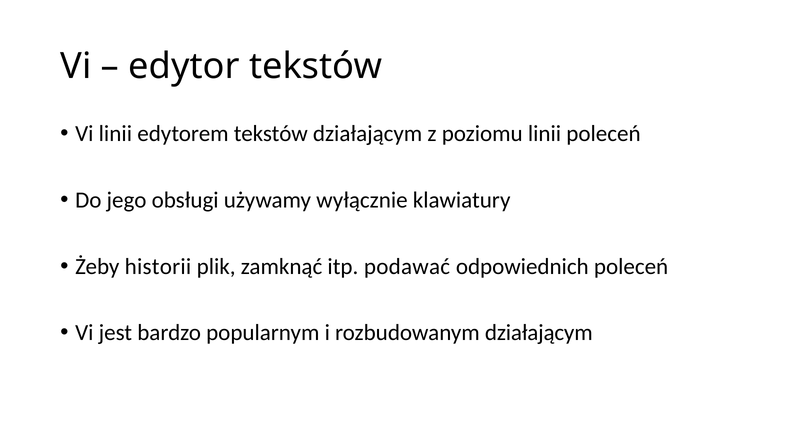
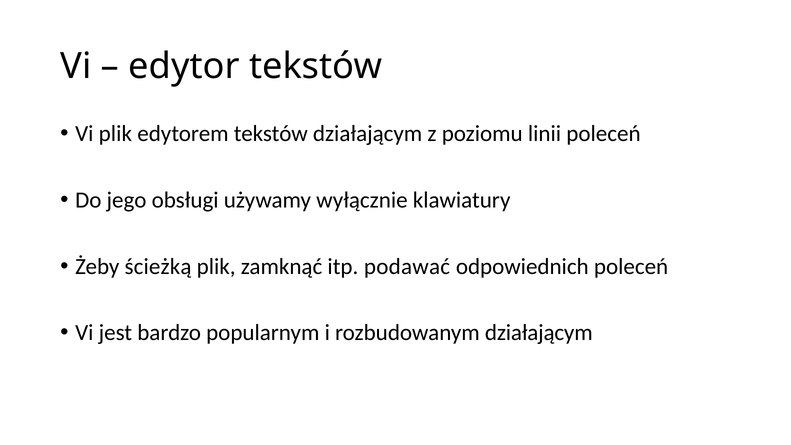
Vi linii: linii -> plik
historii: historii -> ścieżką
